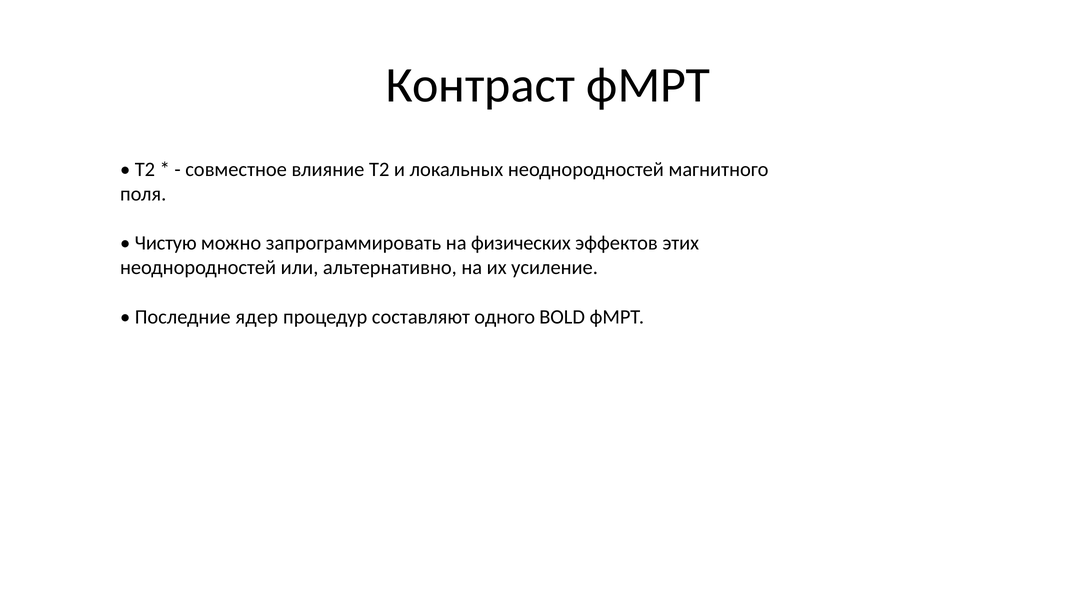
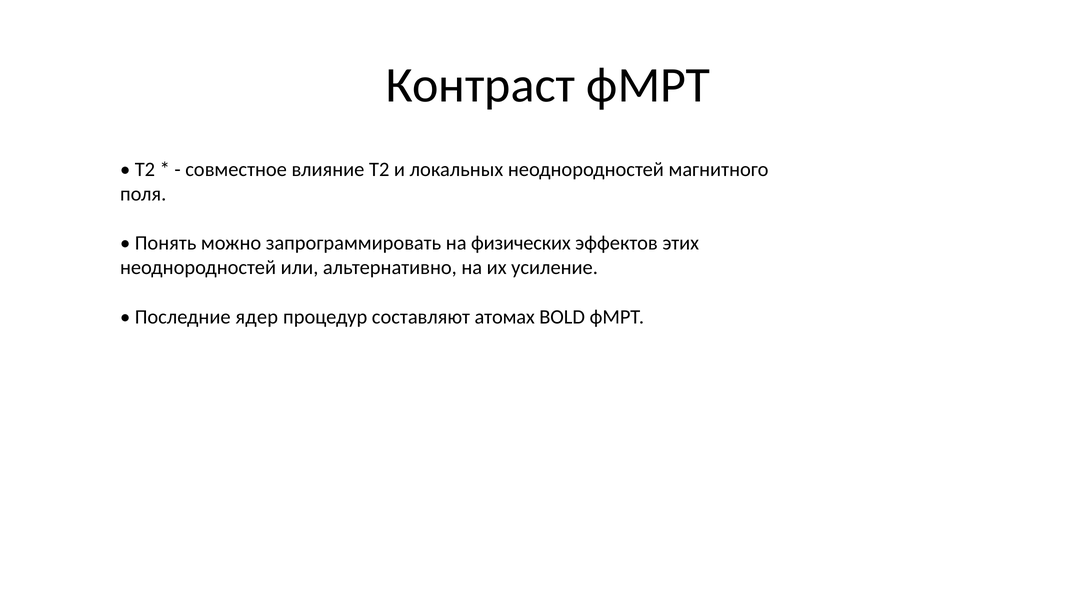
Чистую: Чистую -> Понять
одного: одного -> атомах
